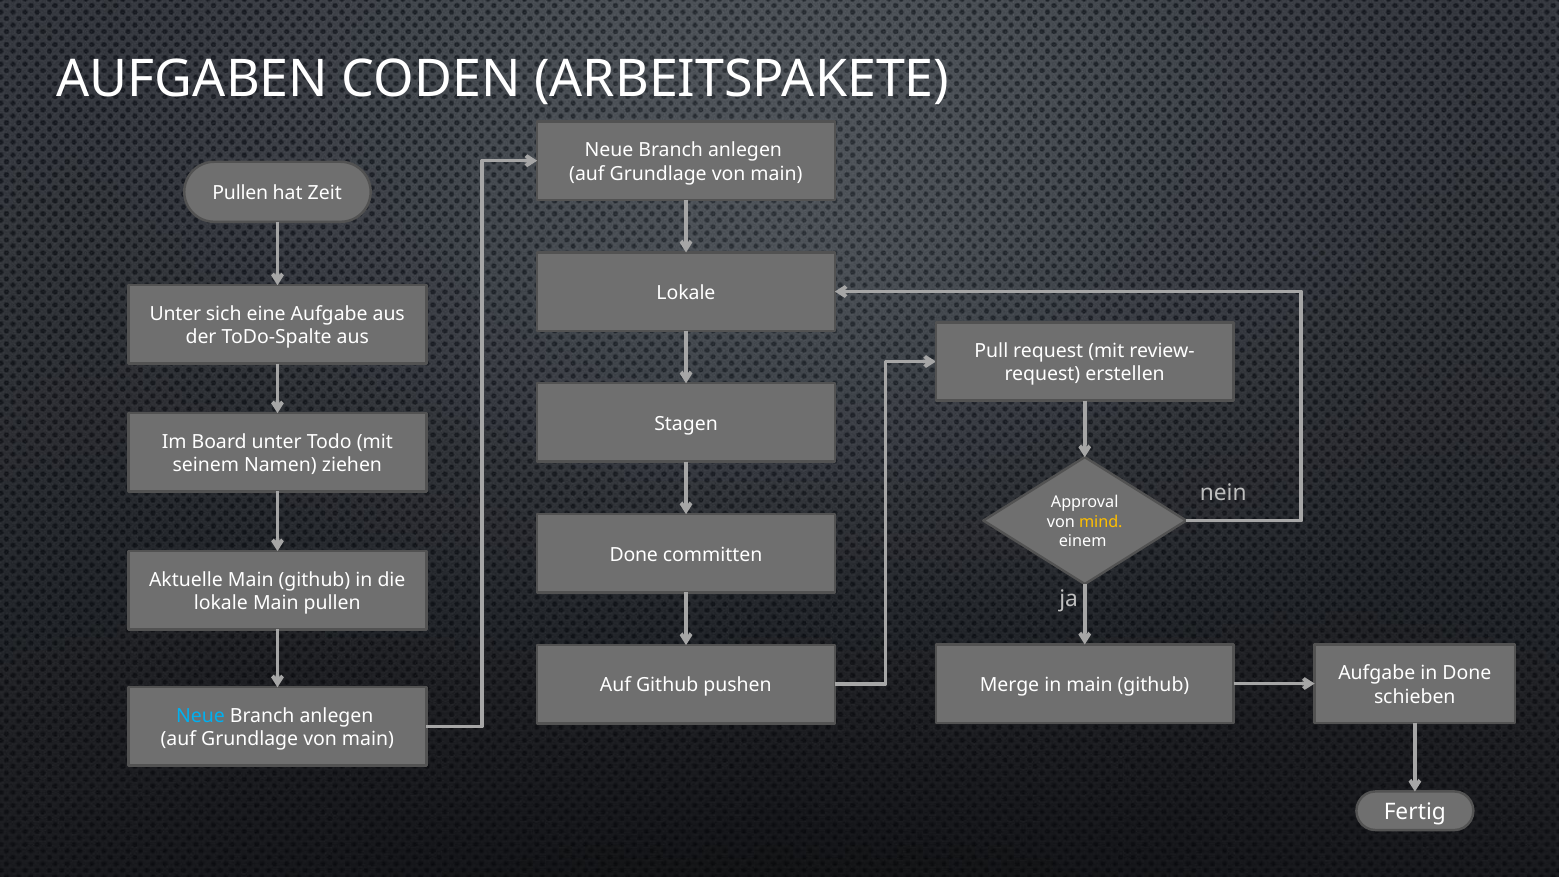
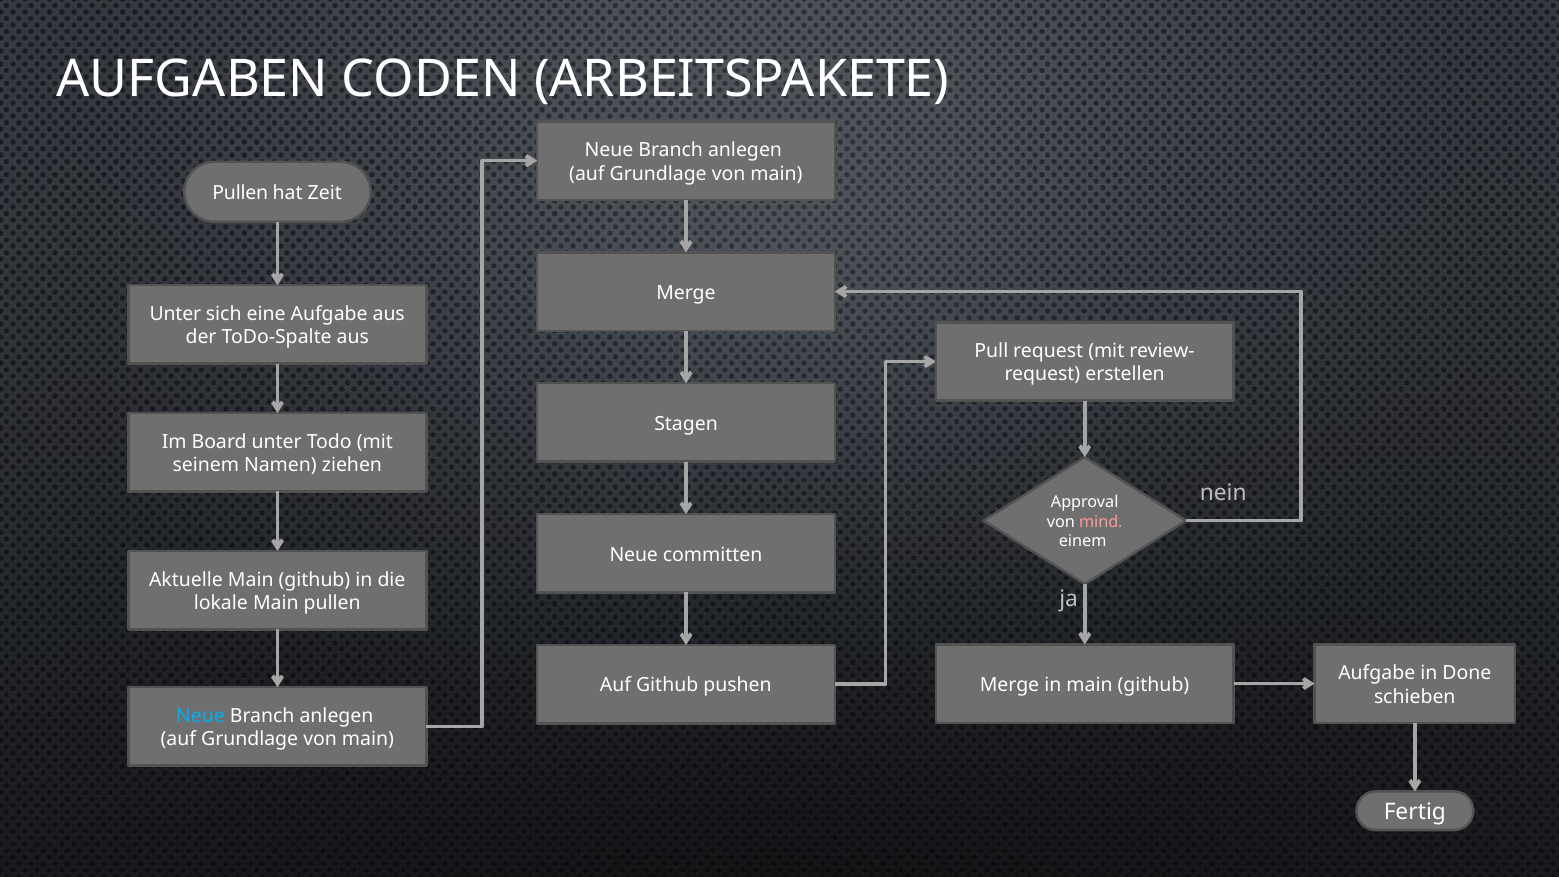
Lokale at (686, 293): Lokale -> Merge
mind colour: yellow -> pink
Done at (634, 555): Done -> Neue
